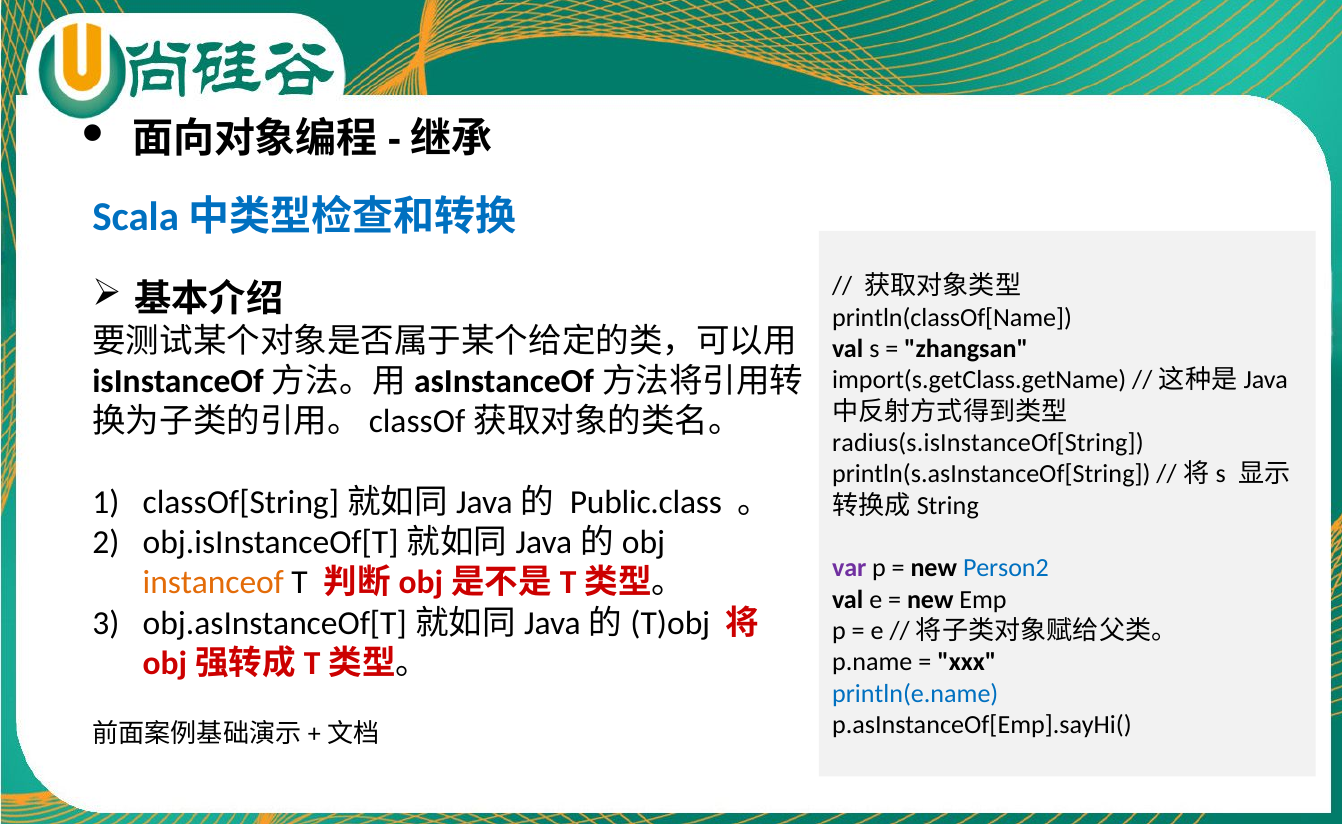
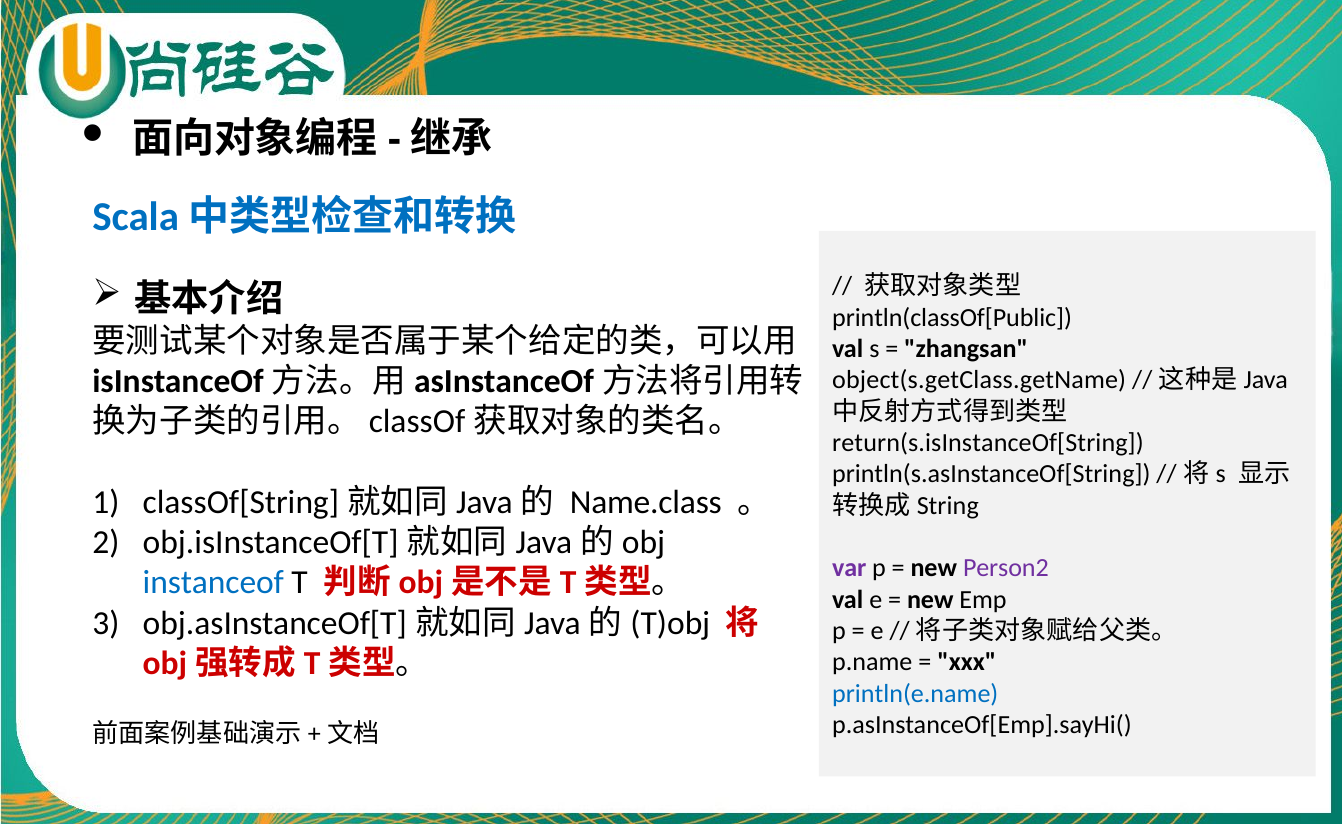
println(classOf[Name: println(classOf[Name -> println(classOf[Public
import(s.getClass.getName: import(s.getClass.getName -> object(s.getClass.getName
radius(s.isInstanceOf[String: radius(s.isInstanceOf[String -> return(s.isInstanceOf[String
Public.class: Public.class -> Name.class
Person2 colour: blue -> purple
instanceof colour: orange -> blue
